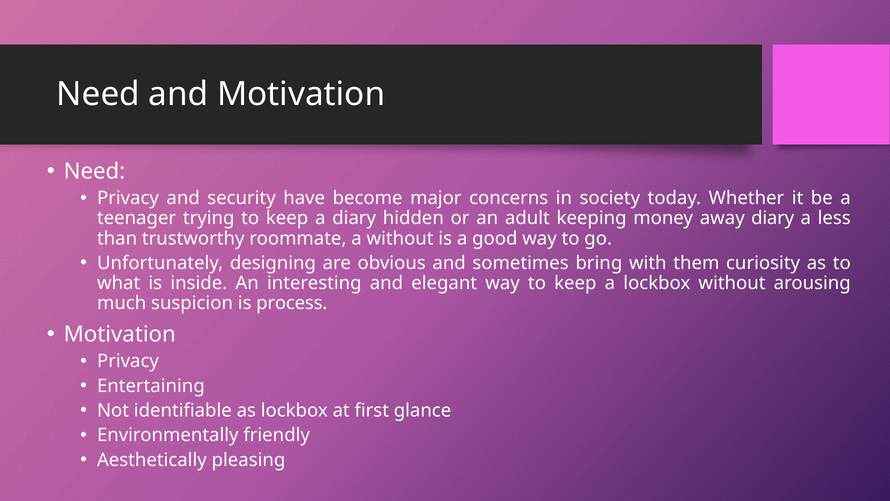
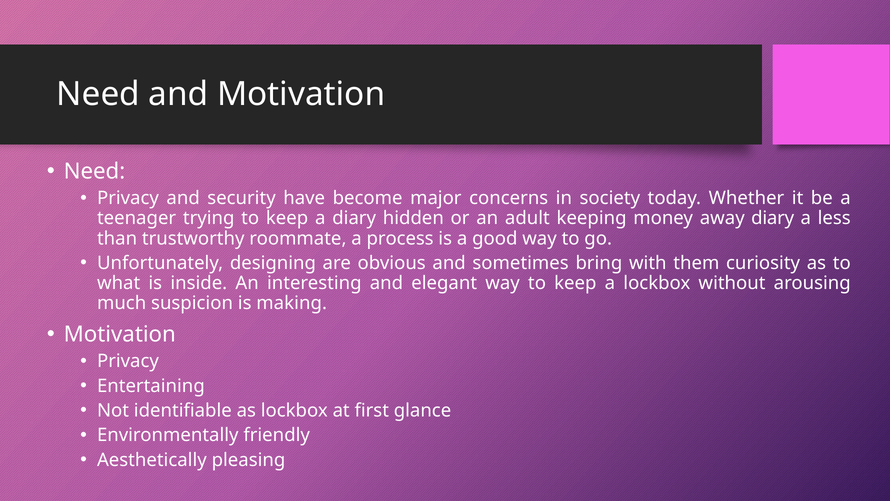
a without: without -> process
process: process -> making
